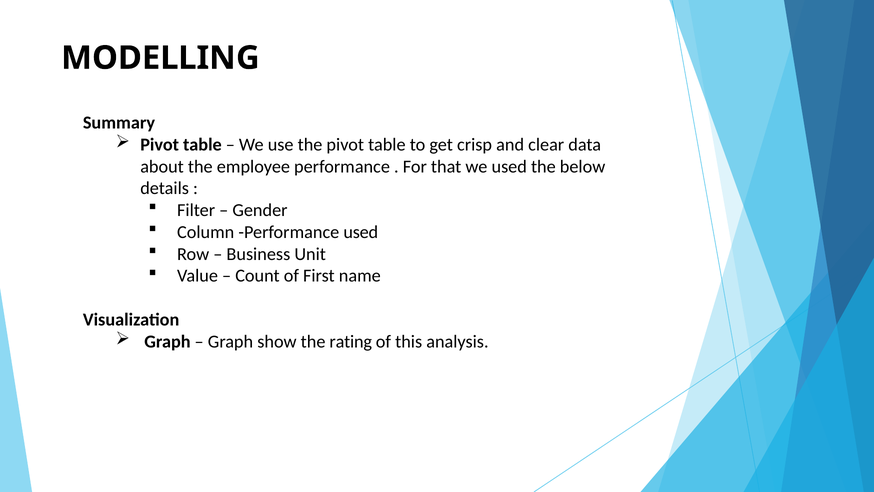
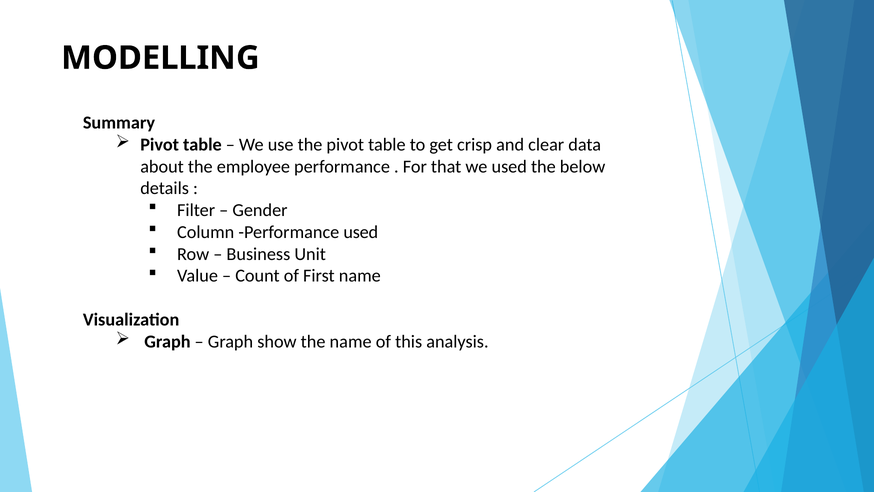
the rating: rating -> name
